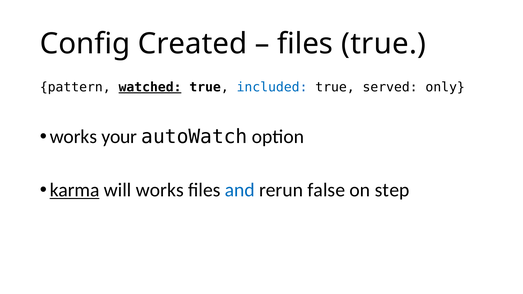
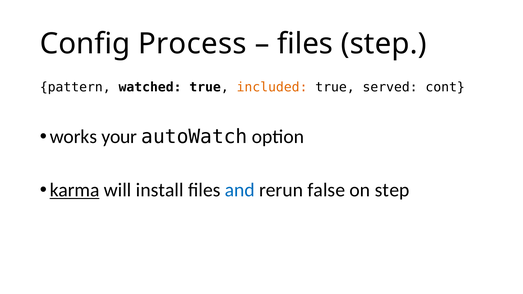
Created: Created -> Process
files true: true -> step
watched underline: present -> none
included colour: blue -> orange
only: only -> cont
will works: works -> install
